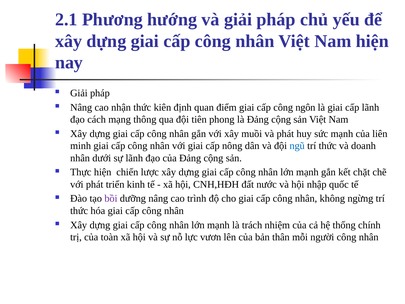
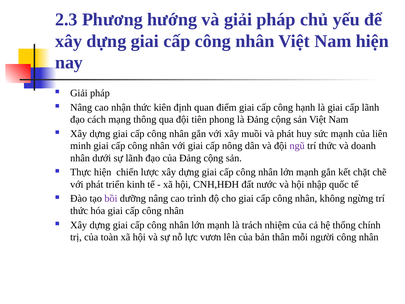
2.1: 2.1 -> 2.3
ngôn: ngôn -> hạnh
ngũ colour: blue -> purple
